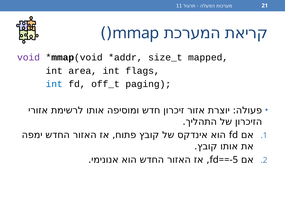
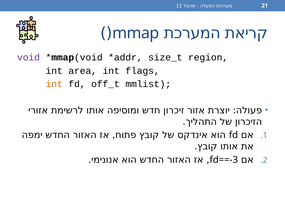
mapped: mapped -> region
int at (54, 84) colour: blue -> orange
paging: paging -> mmlist
fd==-5: fd==-5 -> fd==-3
